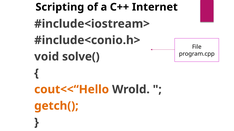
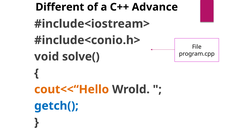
Scripting: Scripting -> Different
Internet: Internet -> Advance
getch( colour: orange -> blue
